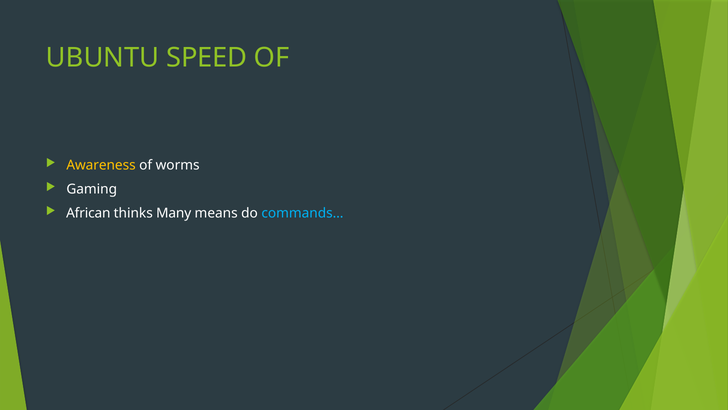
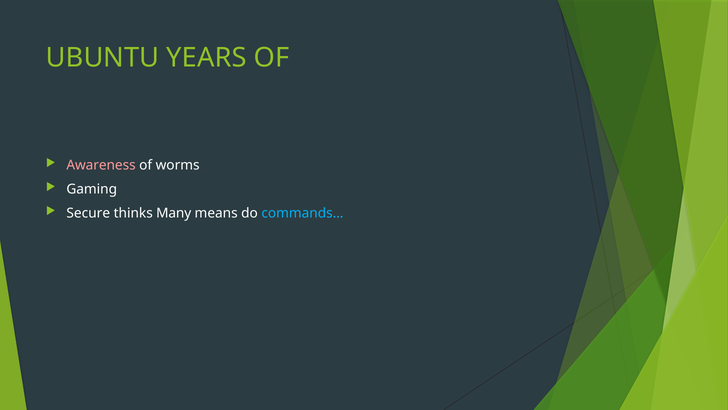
SPEED: SPEED -> YEARS
Awareness colour: yellow -> pink
African: African -> Secure
